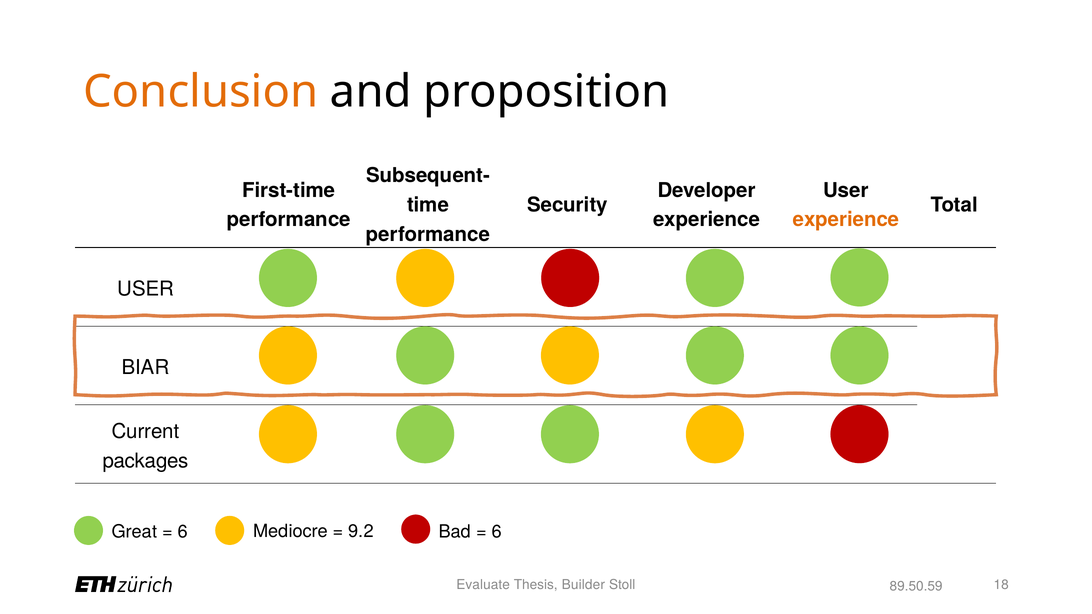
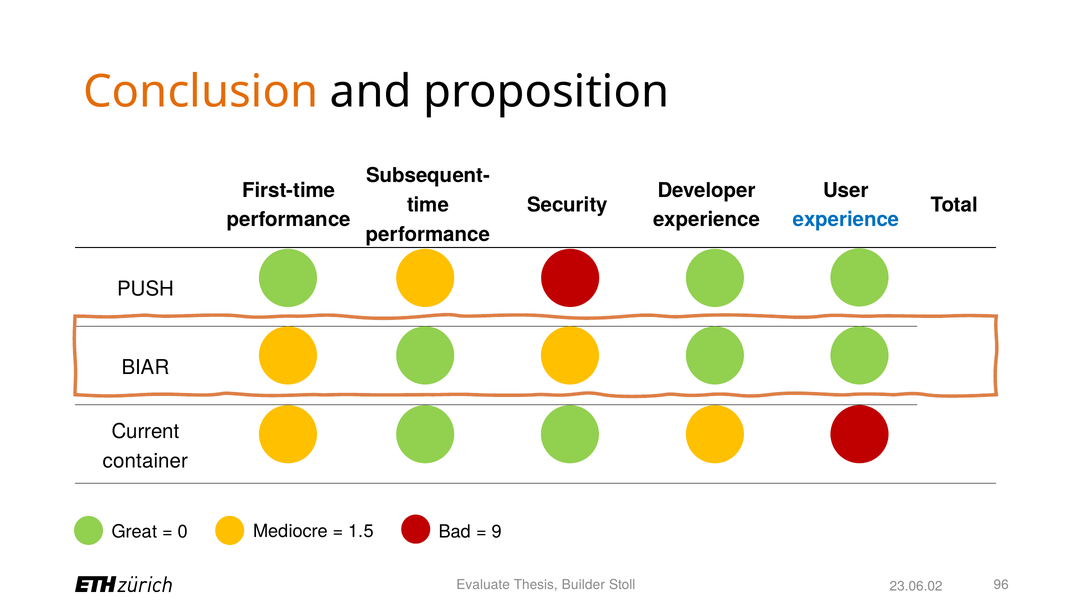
experience at (846, 220) colour: orange -> blue
USER at (146, 289): USER -> PUSH
packages: packages -> container
6 at (183, 532): 6 -> 0
9.2: 9.2 -> 1.5
6 at (497, 532): 6 -> 9
18: 18 -> 96
89.50.59: 89.50.59 -> 23.06.02
